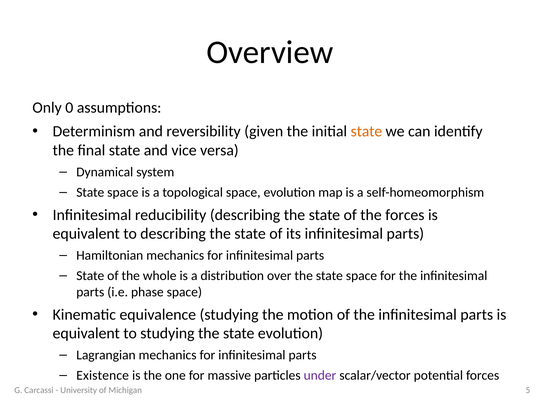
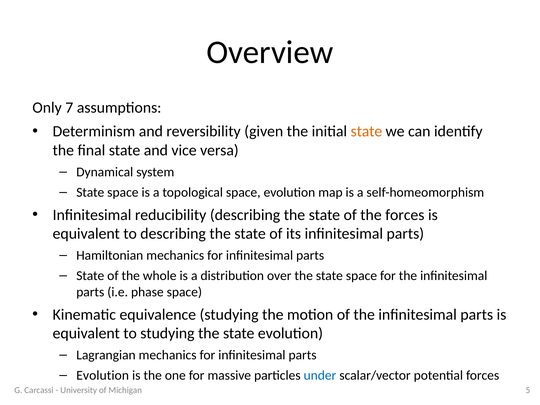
0: 0 -> 7
Existence at (103, 375): Existence -> Evolution
under colour: purple -> blue
